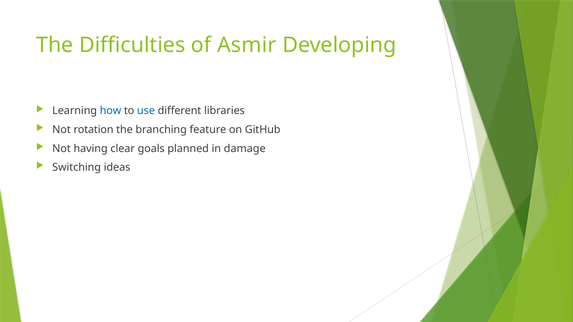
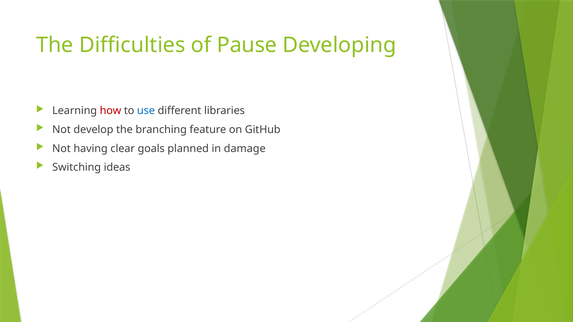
Asmir: Asmir -> Pause
how colour: blue -> red
rotation: rotation -> develop
